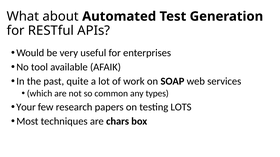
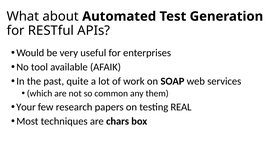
types: types -> them
LOTS: LOTS -> REAL
